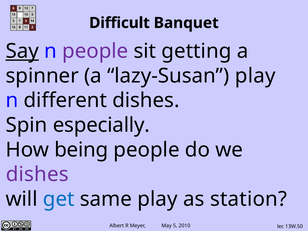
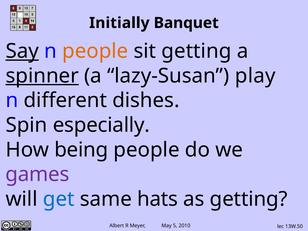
Difficult: Difficult -> Initially
people at (95, 51) colour: purple -> orange
spinner underline: none -> present
dishes at (37, 174): dishes -> games
same play: play -> hats
as station: station -> getting
